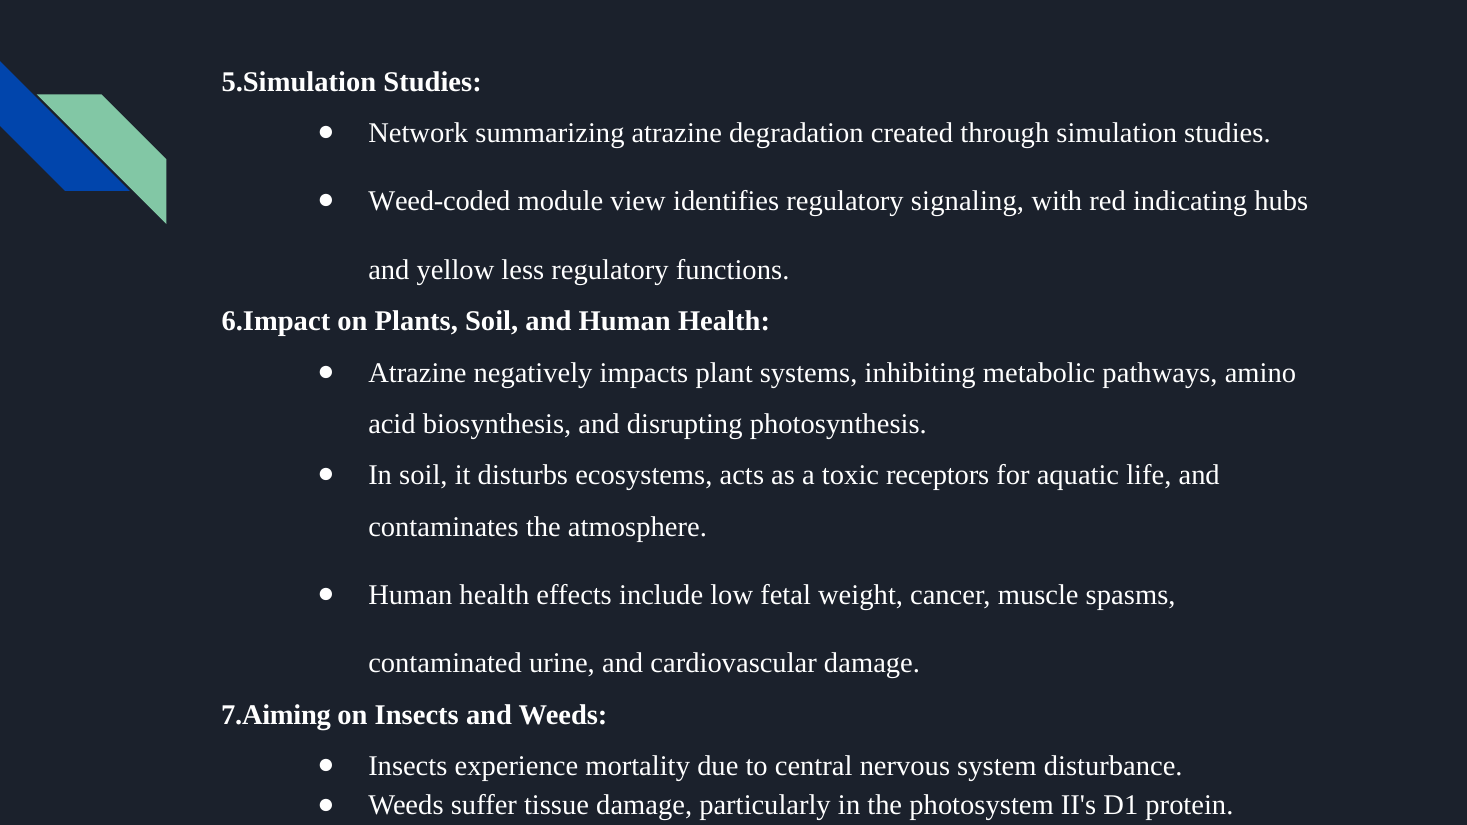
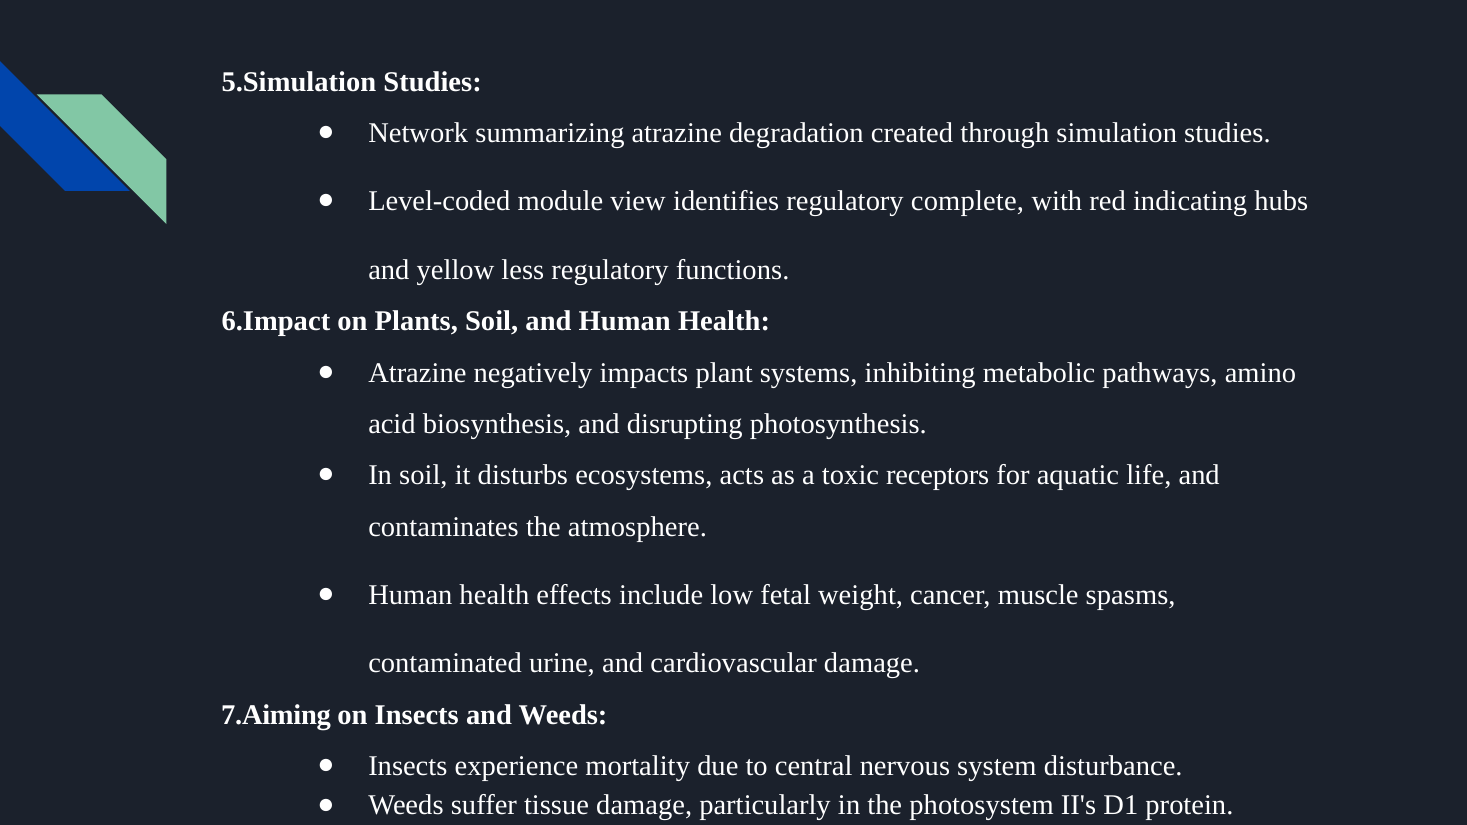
Weed-coded: Weed-coded -> Level-coded
signaling: signaling -> complete
